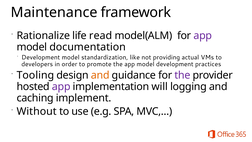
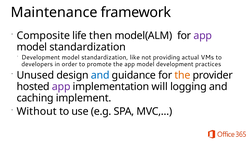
Rationalize: Rationalize -> Composite
read: read -> then
documentation at (88, 47): documentation -> standardization
Tooling: Tooling -> Unused
and at (100, 75) colour: orange -> blue
the at (182, 75) colour: purple -> orange
